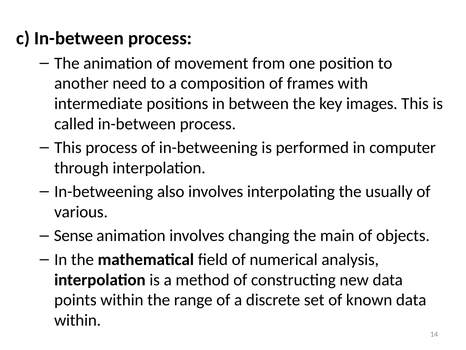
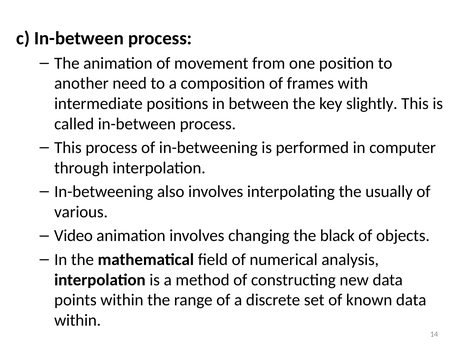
images: images -> slightly
Sense: Sense -> Video
main: main -> black
